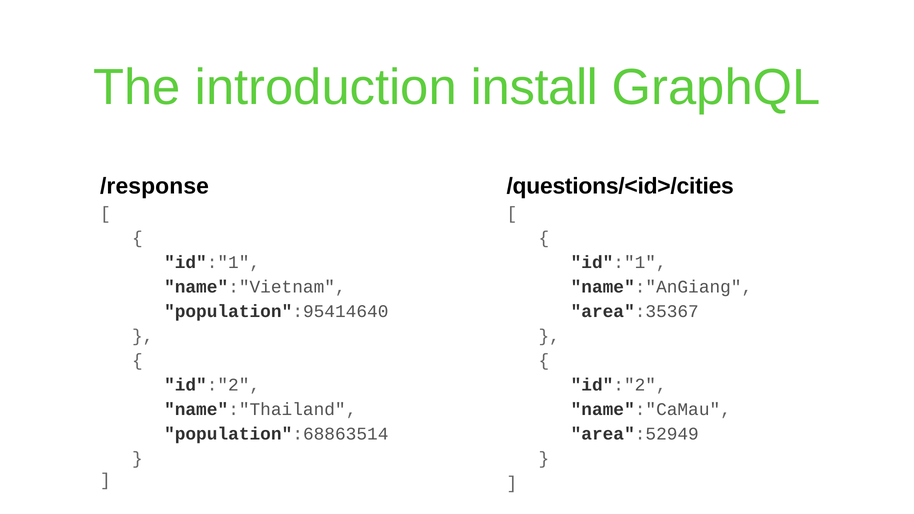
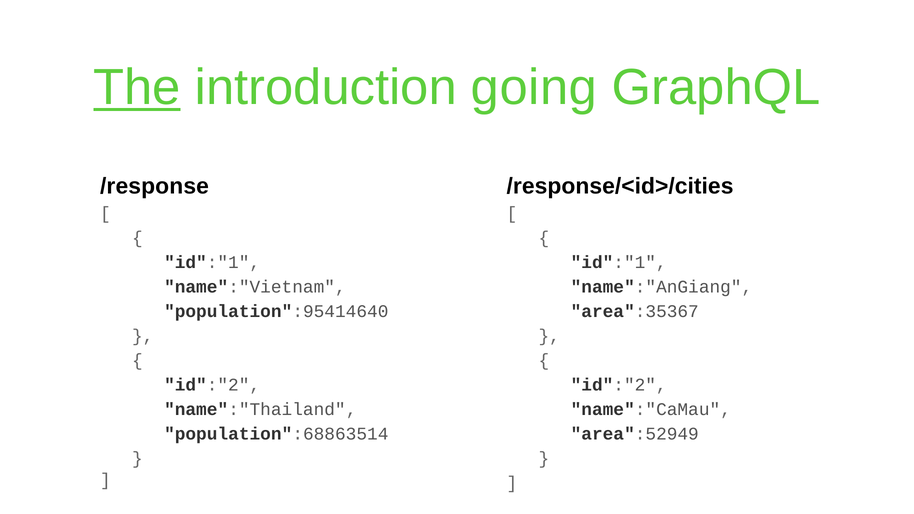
The underline: none -> present
install: install -> going
/questions/<id>/cities: /questions/<id>/cities -> /response/<id>/cities
